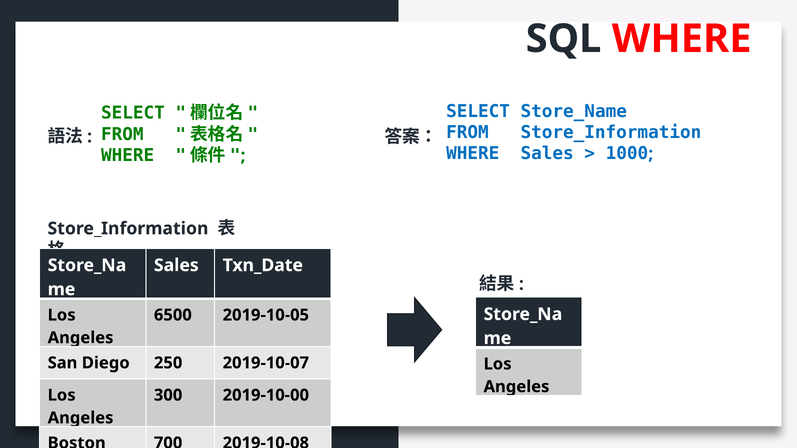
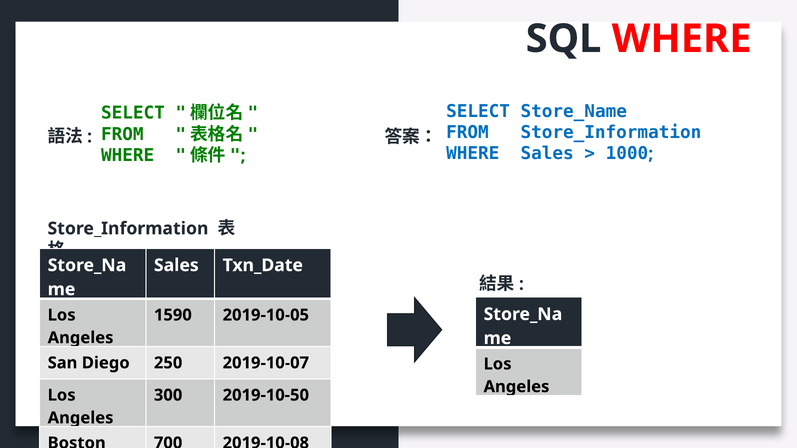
6500: 6500 -> 1590
2019-10-00: 2019-10-00 -> 2019-10-50
